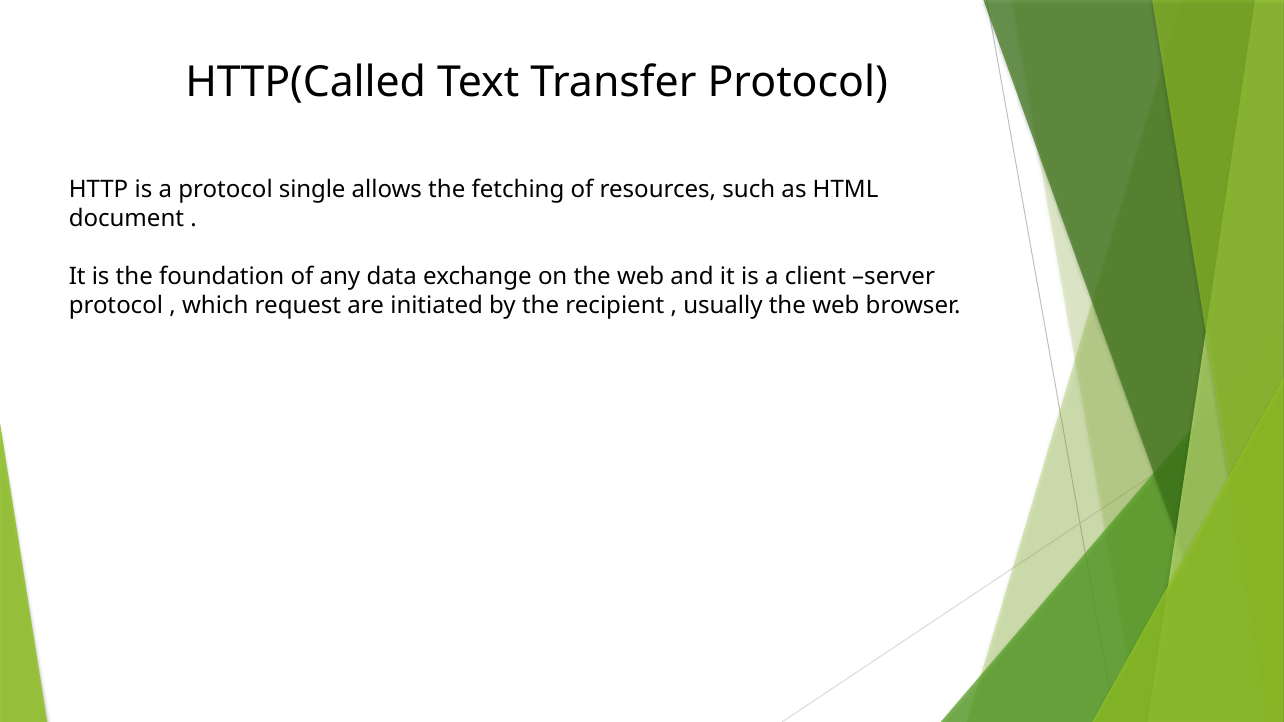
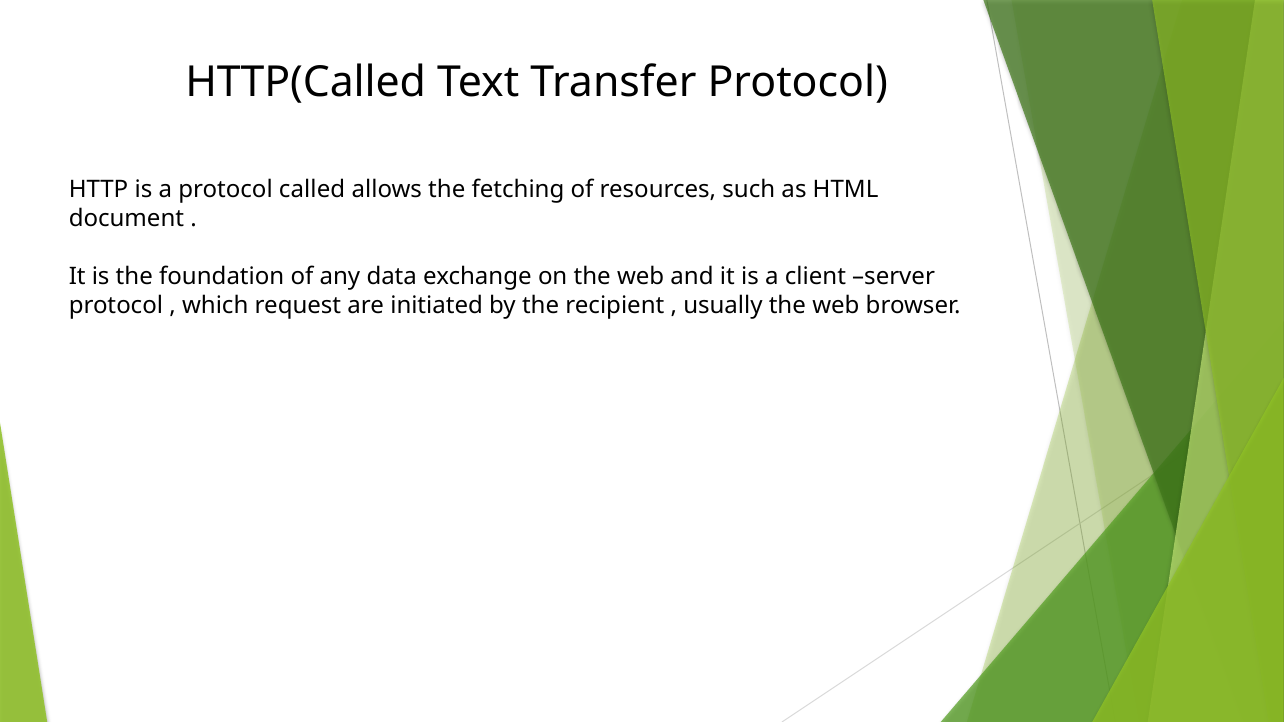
single: single -> called
